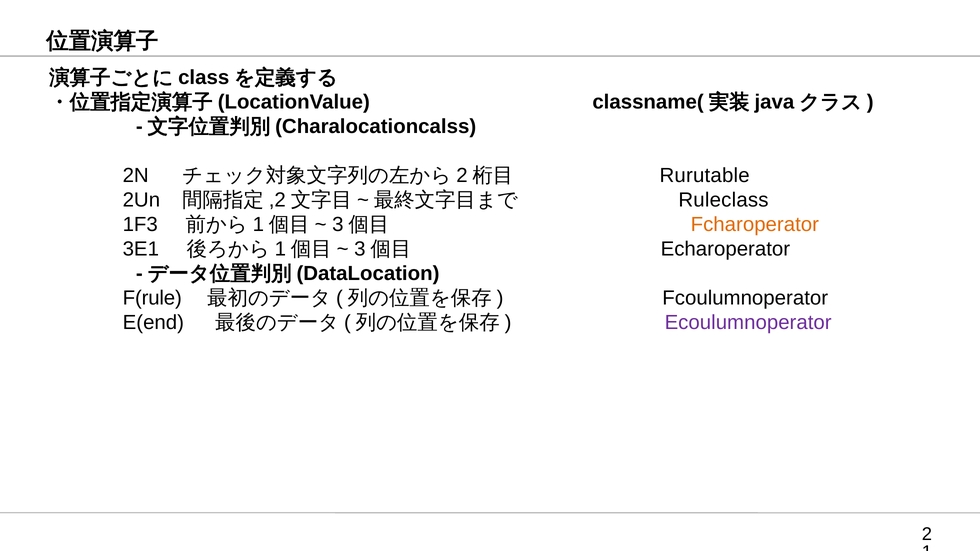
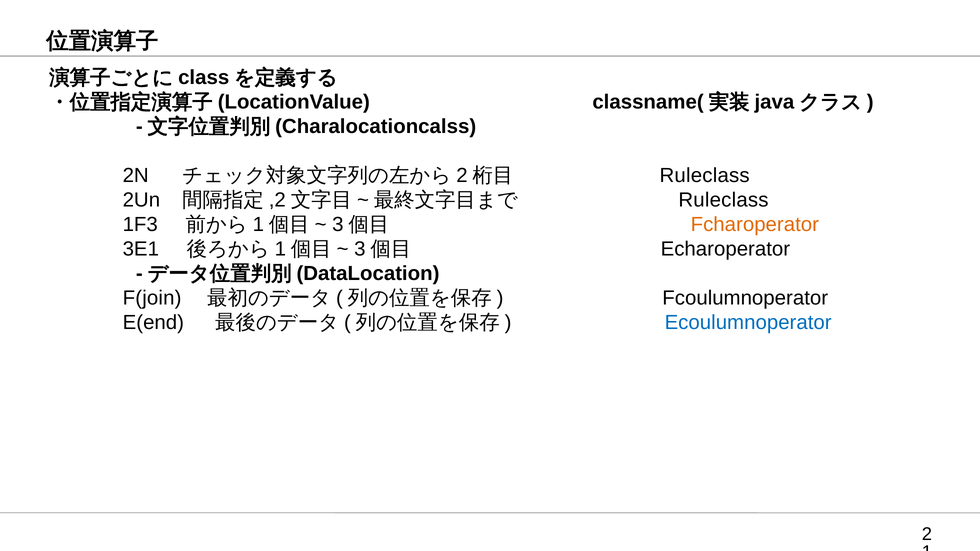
Rurutable at (705, 176): Rurutable -> Ruleclass
F(rule: F(rule -> F(join
Ecoulumnoperator colour: purple -> blue
